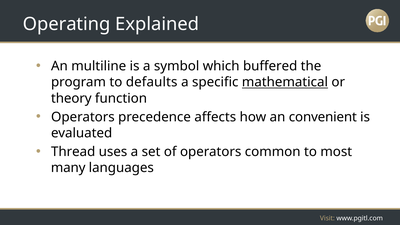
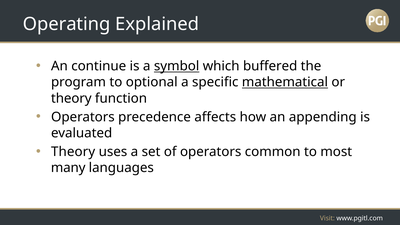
multiline: multiline -> continue
symbol underline: none -> present
defaults: defaults -> optional
convenient: convenient -> appending
Thread at (73, 152): Thread -> Theory
